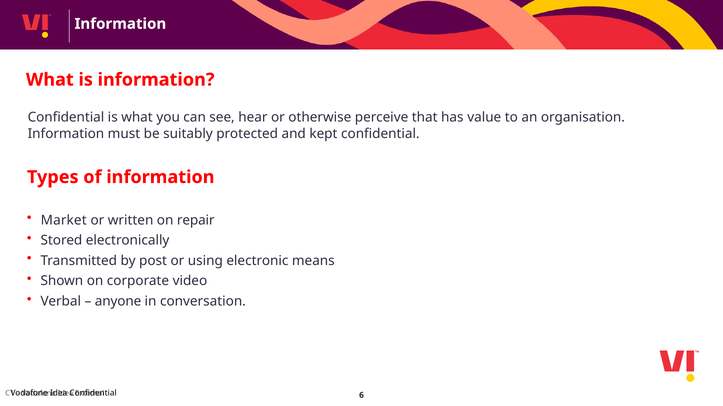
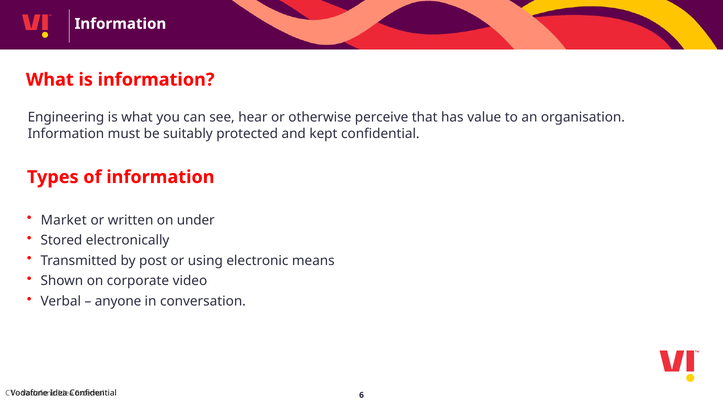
Confidential at (66, 118): Confidential -> Engineering
repair: repair -> under
